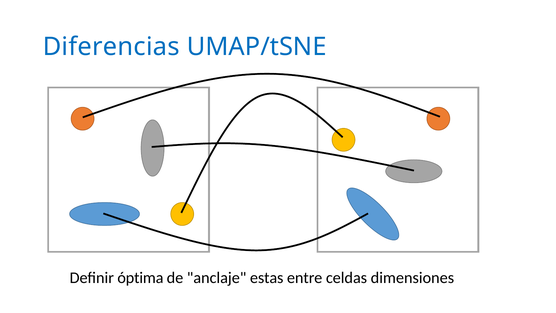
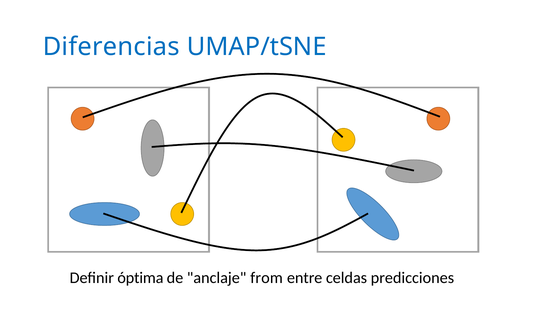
estas: estas -> from
dimensiones: dimensiones -> predicciones
